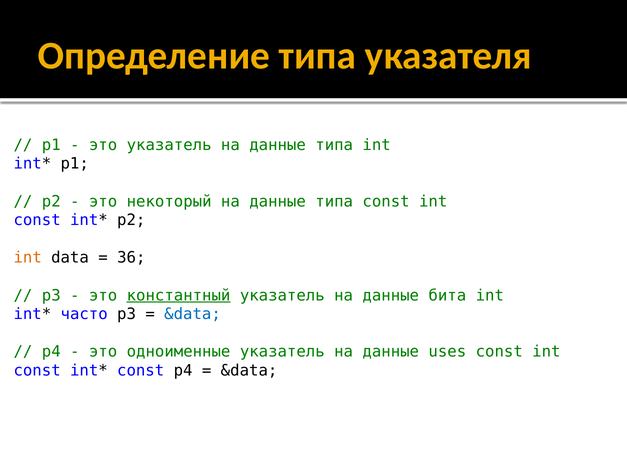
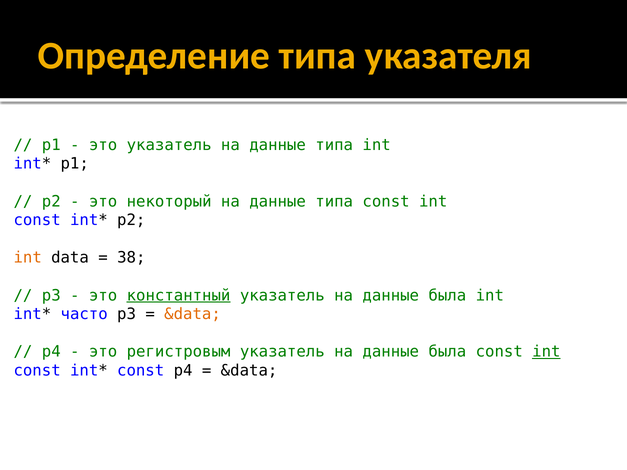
36: 36 -> 38
бита at (447, 295): бита -> была
&data at (193, 314) colour: blue -> orange
одноименные: одноименные -> регистровым
uses at (447, 352): uses -> была
int at (546, 352) underline: none -> present
